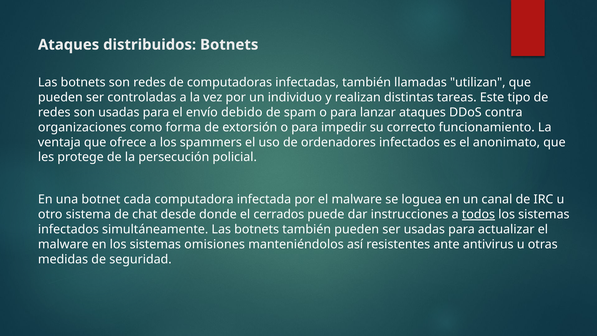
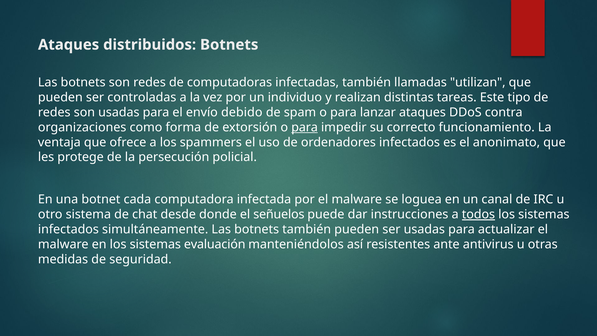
para at (305, 127) underline: none -> present
cerrados: cerrados -> señuelos
omisiones: omisiones -> evaluación
